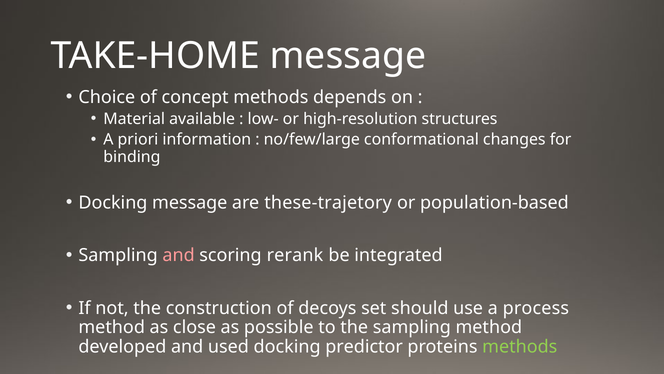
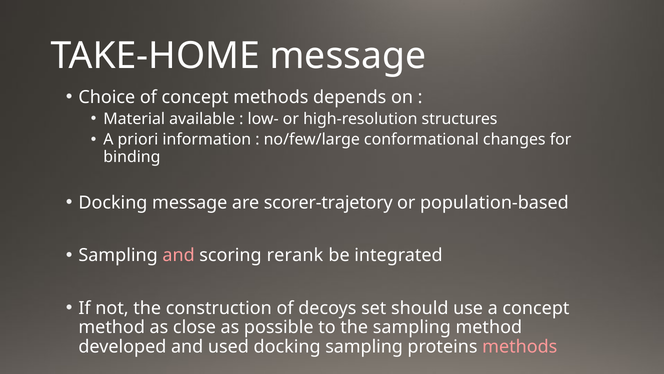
these-trajetory: these-trajetory -> scorer-trajetory
a process: process -> concept
docking predictor: predictor -> sampling
methods at (520, 346) colour: light green -> pink
